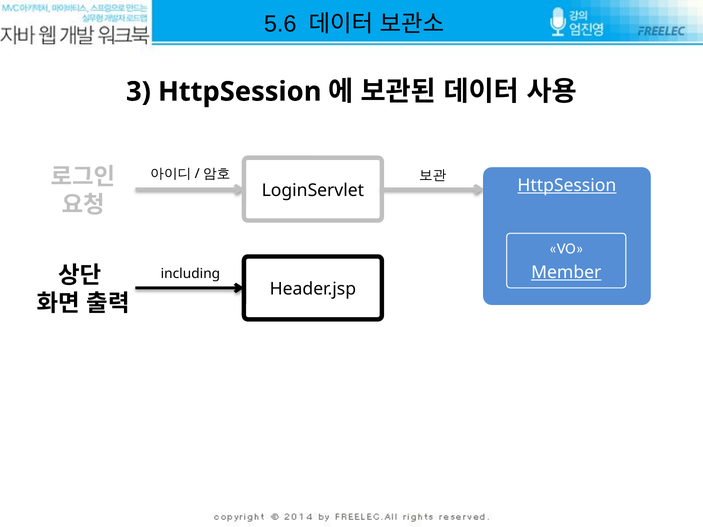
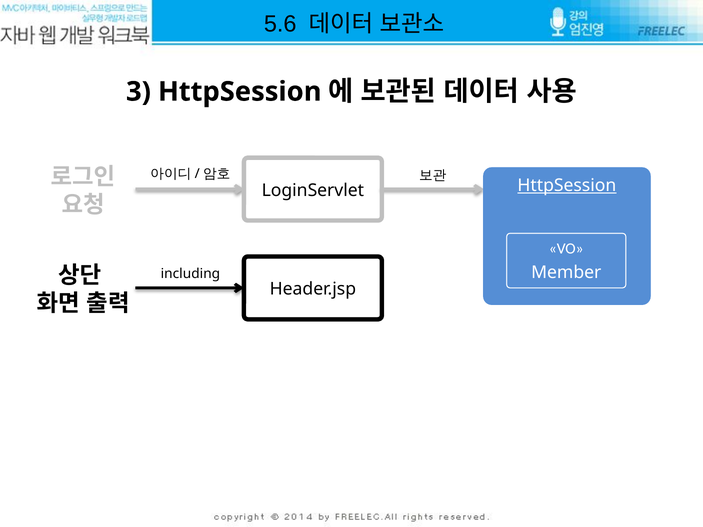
Member underline: present -> none
